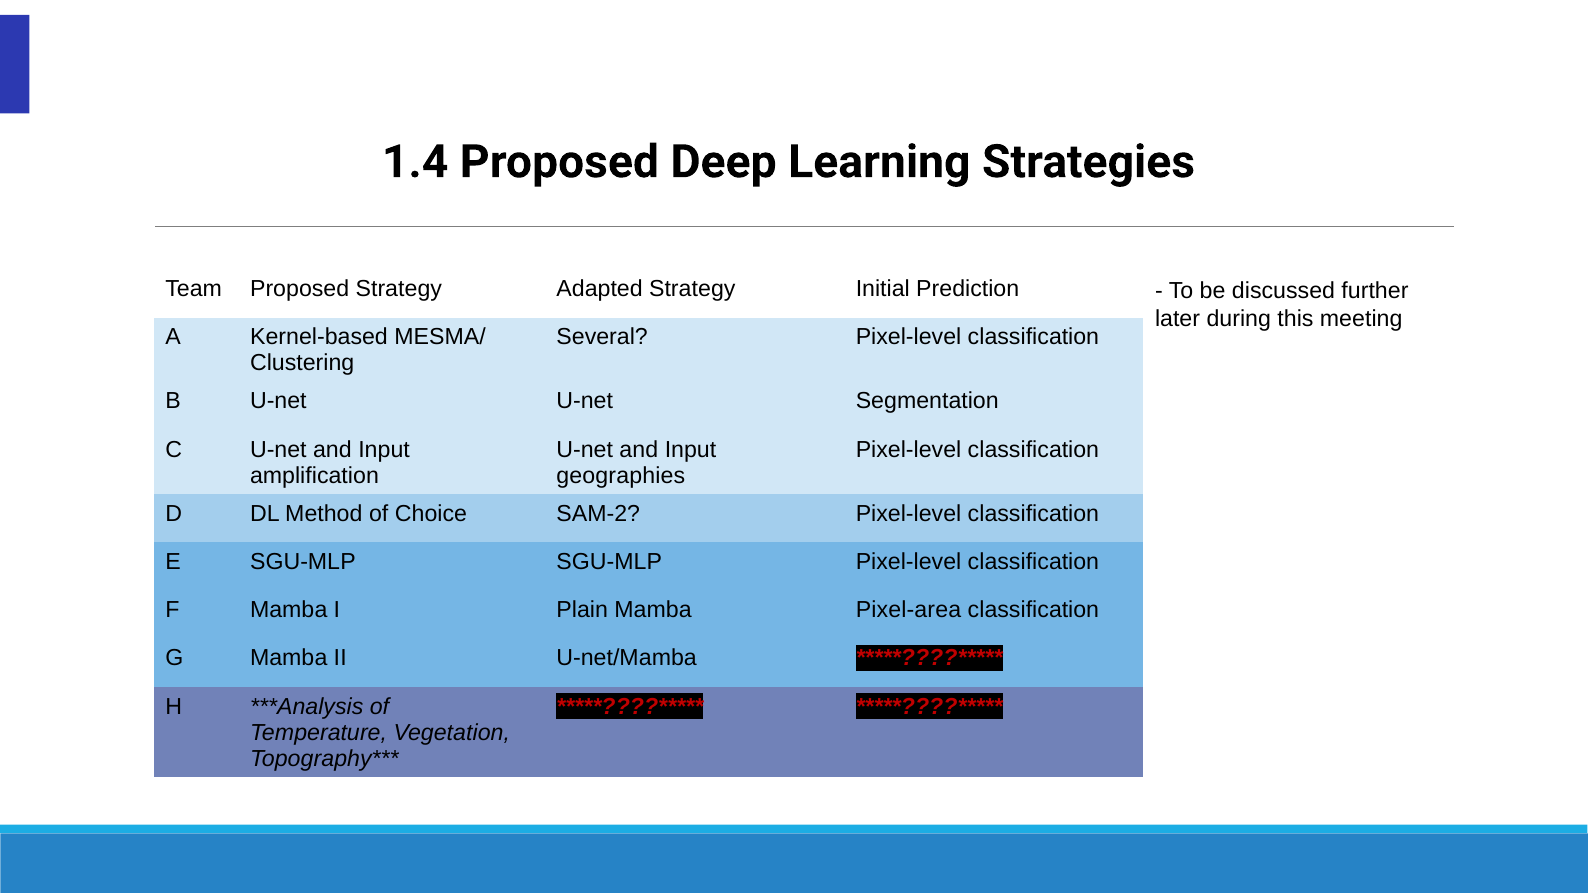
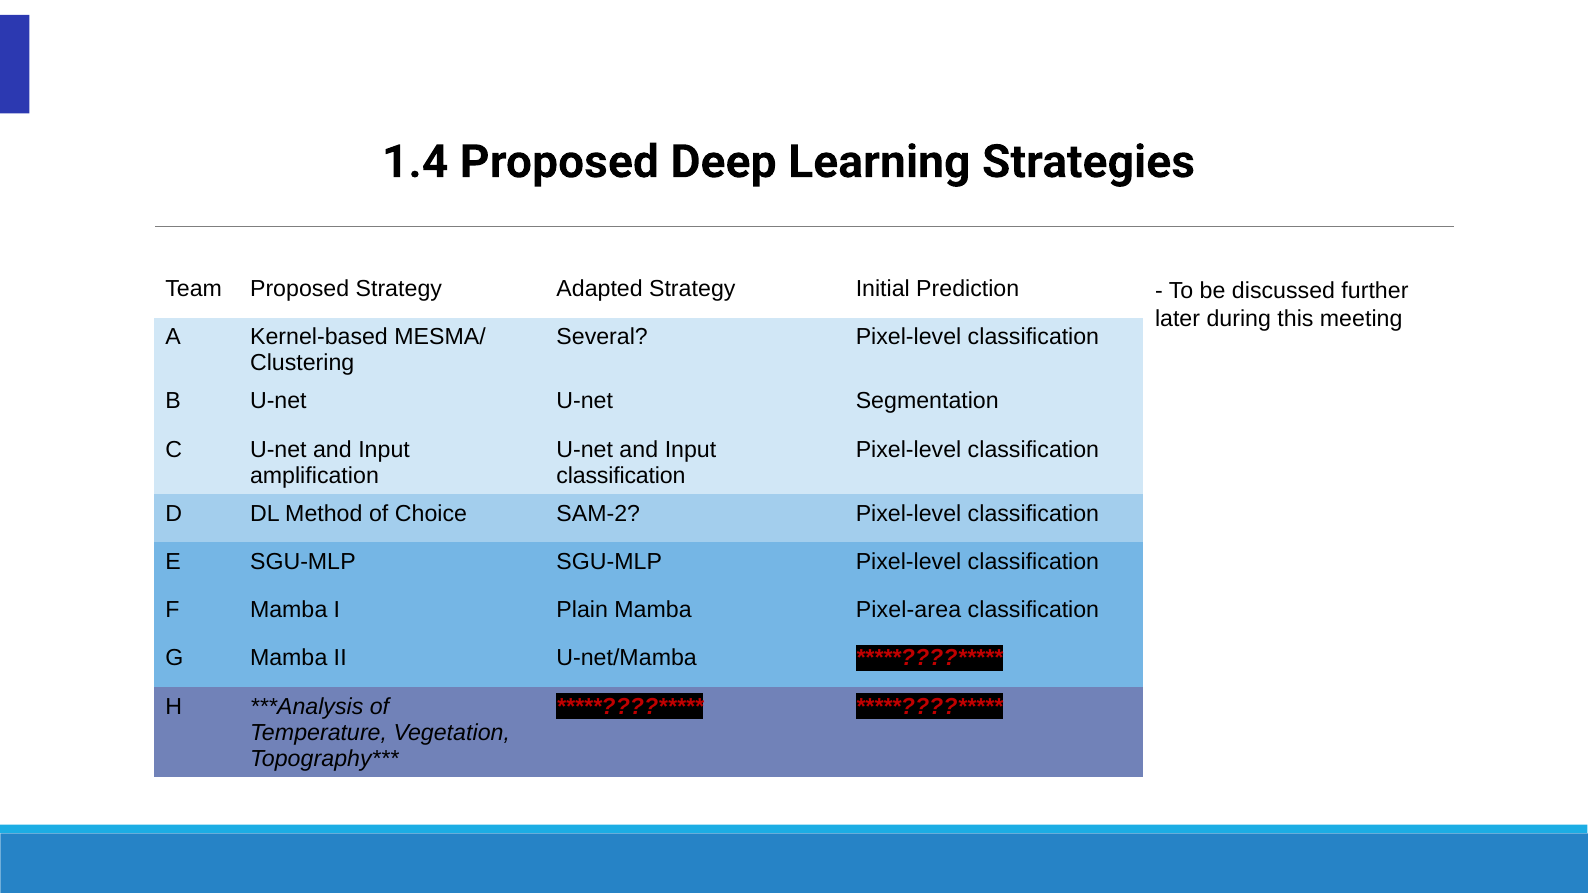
geographies at (621, 476): geographies -> classification
